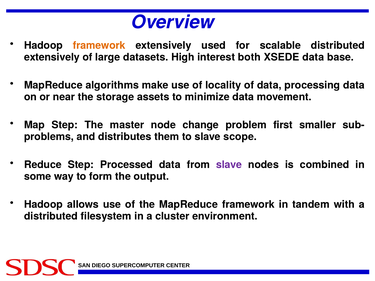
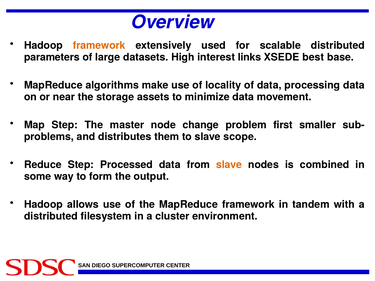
extensively at (52, 57): extensively -> parameters
both: both -> links
XSEDE data: data -> best
slave at (229, 165) colour: purple -> orange
